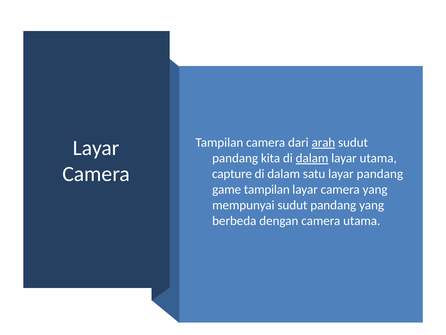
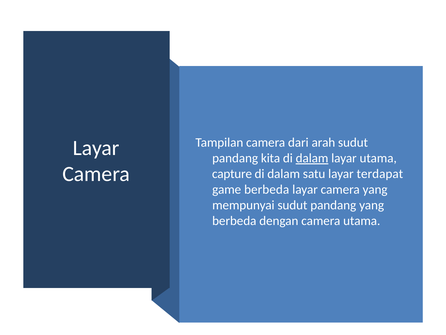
arah underline: present -> none
layar pandang: pandang -> terdapat
game tampilan: tampilan -> berbeda
